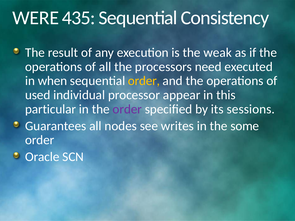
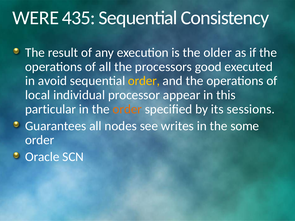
weak: weak -> older
need: need -> good
when: when -> avoid
used: used -> local
order at (127, 109) colour: purple -> orange
